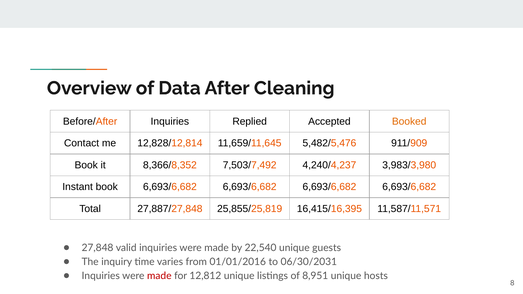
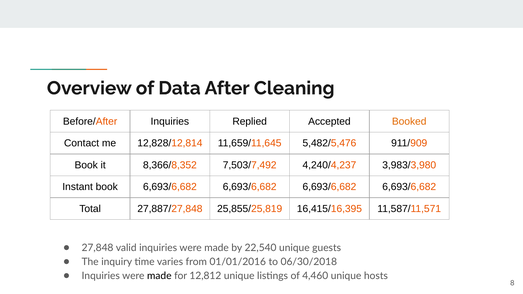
06/30/2031: 06/30/2031 -> 06/30/2018
made at (159, 276) colour: red -> black
8,951: 8,951 -> 4,460
